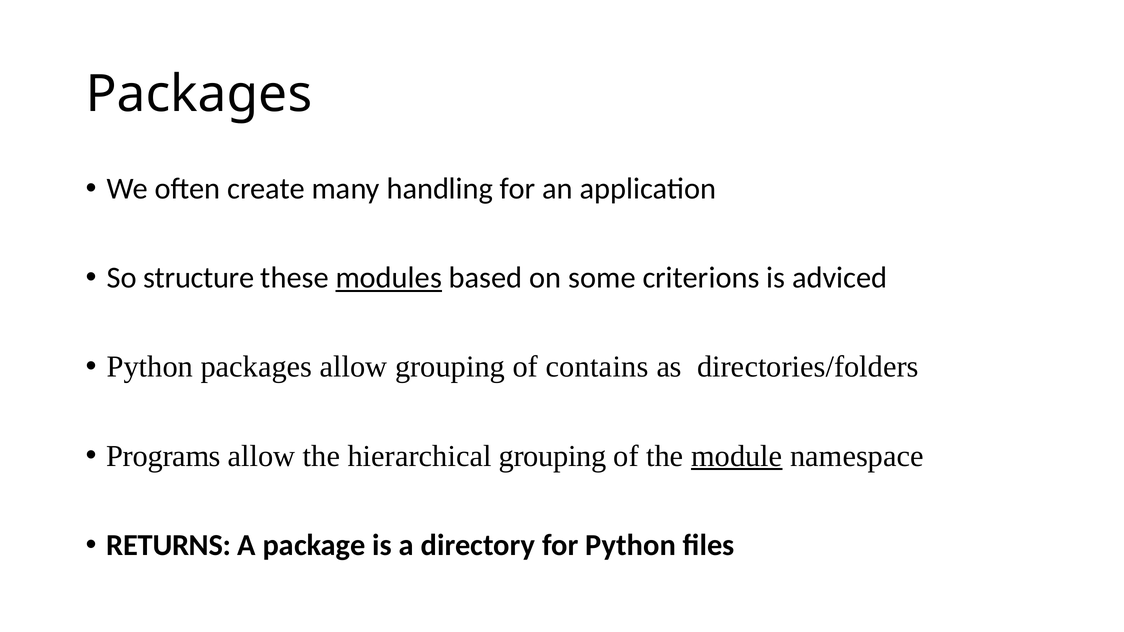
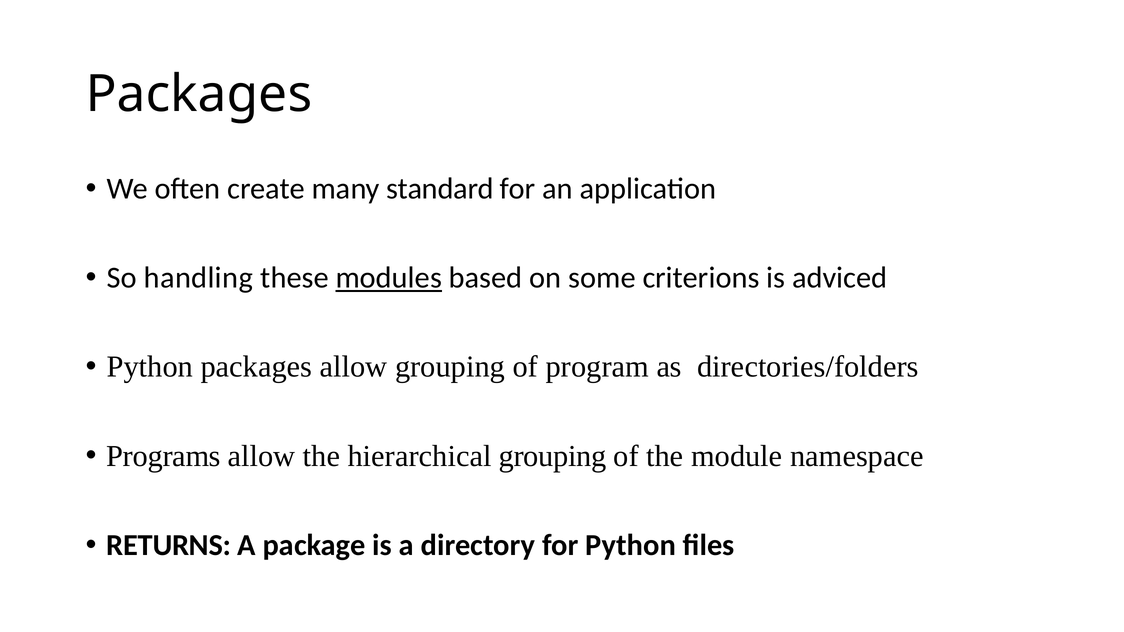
handling: handling -> standard
structure: structure -> handling
contains: contains -> program
module underline: present -> none
